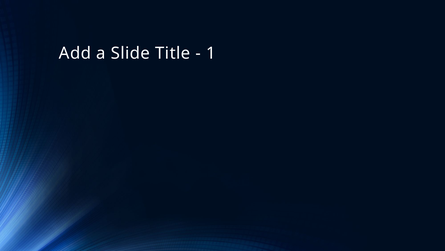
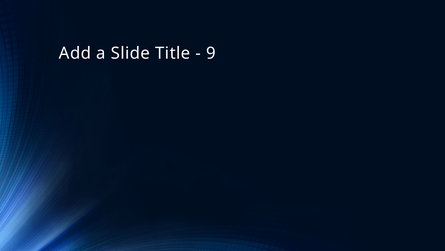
1: 1 -> 9
